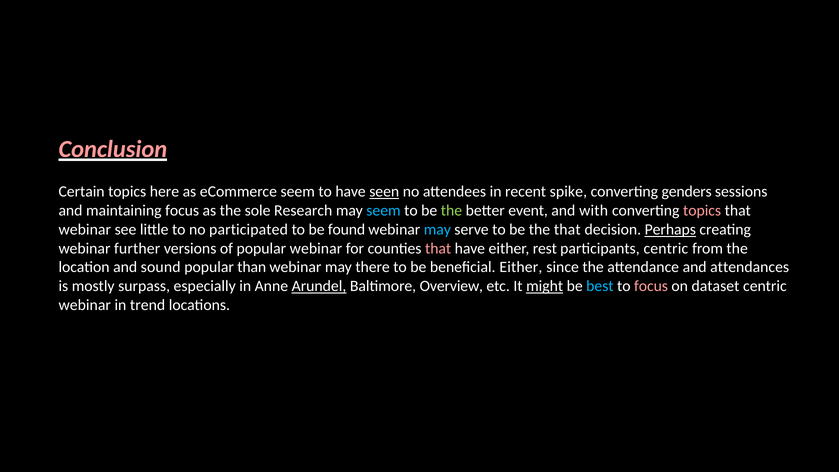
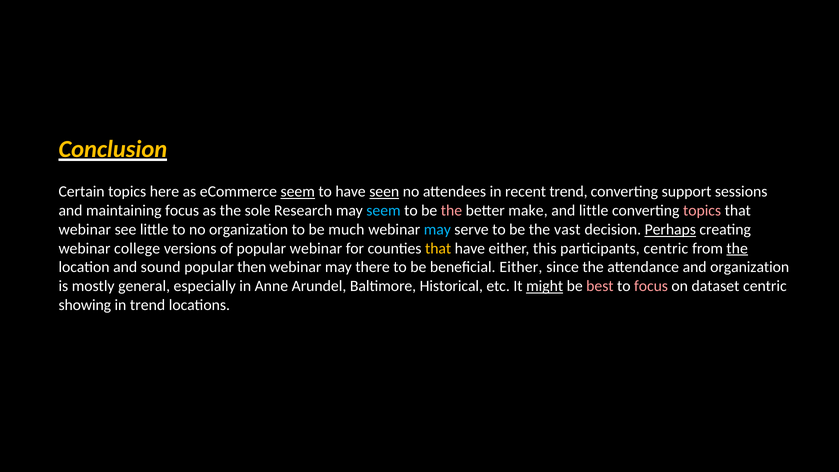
Conclusion colour: pink -> yellow
seem at (298, 192) underline: none -> present
recent spike: spike -> trend
genders: genders -> support
the at (451, 211) colour: light green -> pink
event: event -> make
and with: with -> little
no participated: participated -> organization
found: found -> much
the that: that -> vast
further: further -> college
that at (438, 248) colour: pink -> yellow
rest: rest -> this
the at (737, 248) underline: none -> present
than: than -> then
and attendances: attendances -> organization
surpass: surpass -> general
Arundel underline: present -> none
Overview: Overview -> Historical
best colour: light blue -> pink
webinar at (85, 305): webinar -> showing
